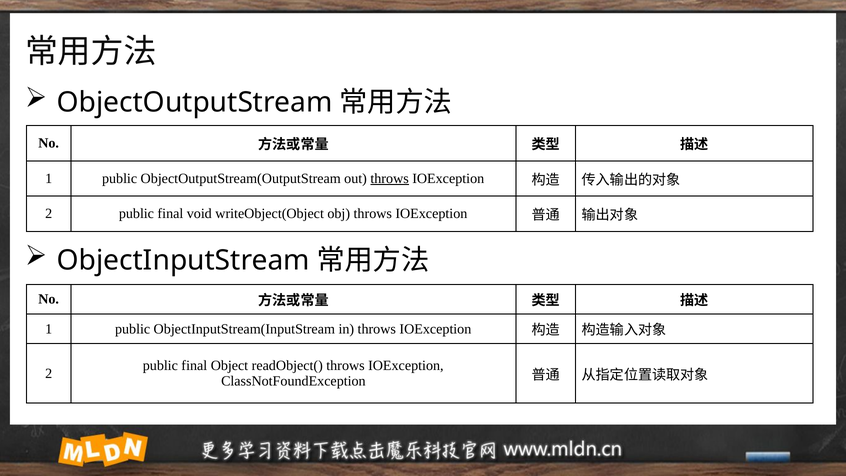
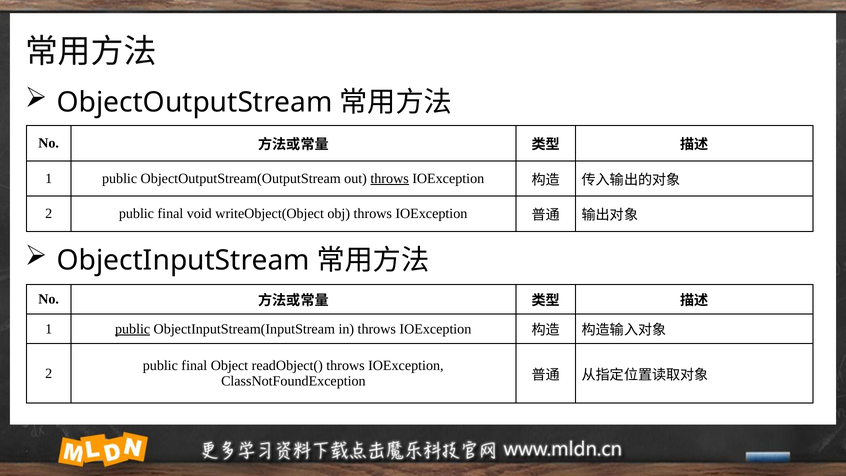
public at (133, 329) underline: none -> present
